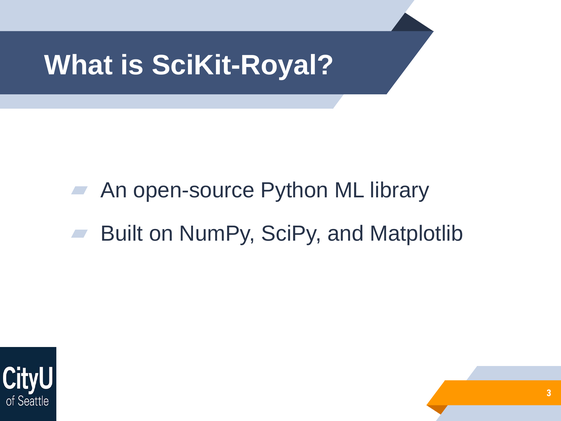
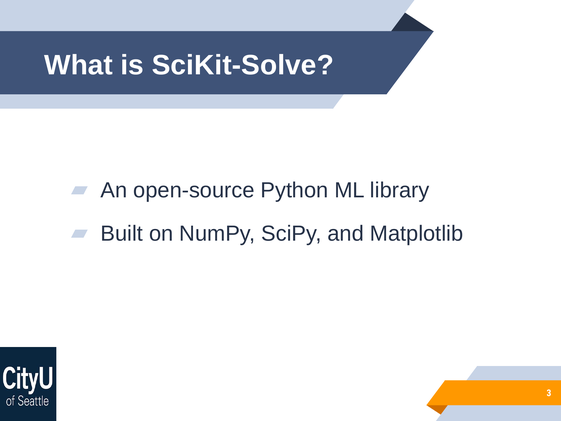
SciKit-Royal: SciKit-Royal -> SciKit-Solve
